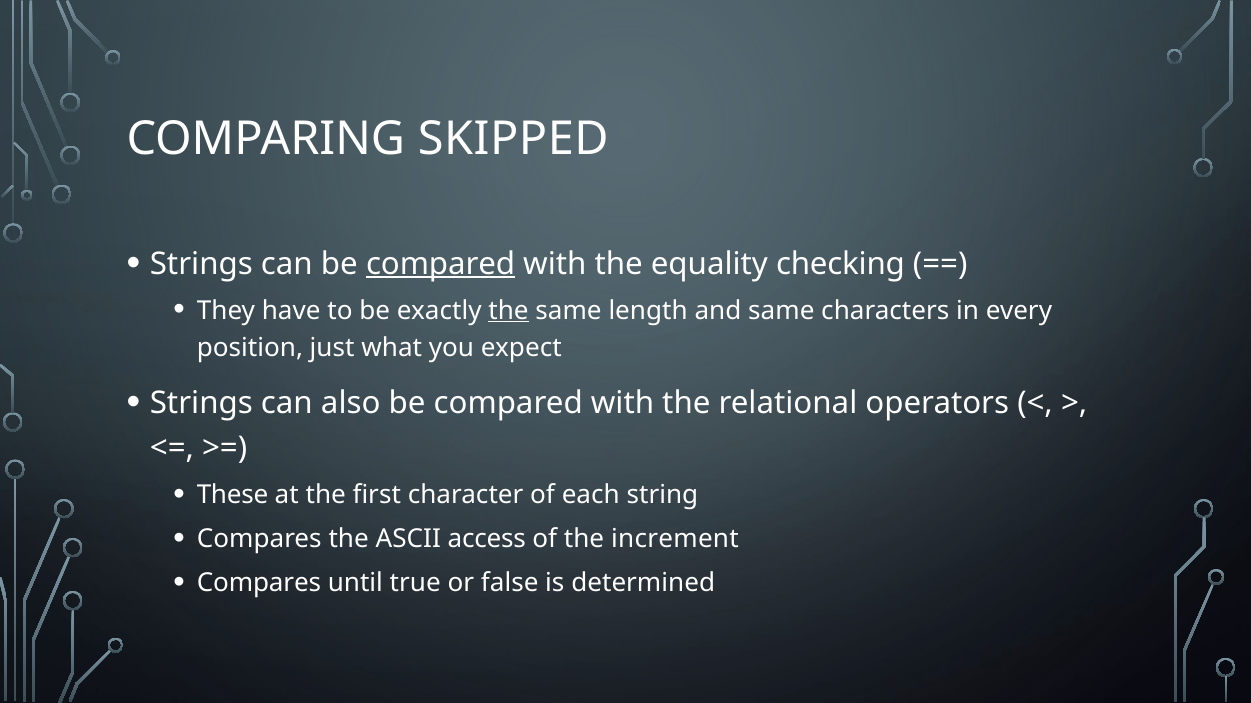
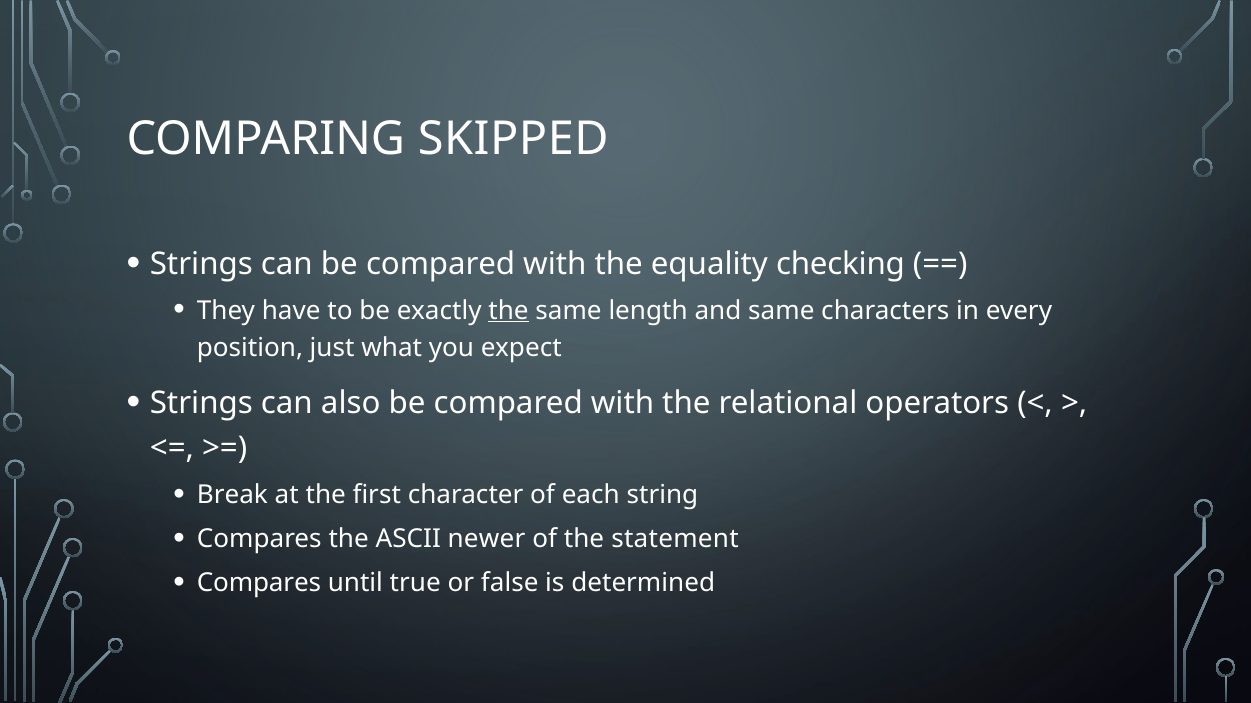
compared at (441, 264) underline: present -> none
These: These -> Break
access: access -> newer
increment: increment -> statement
